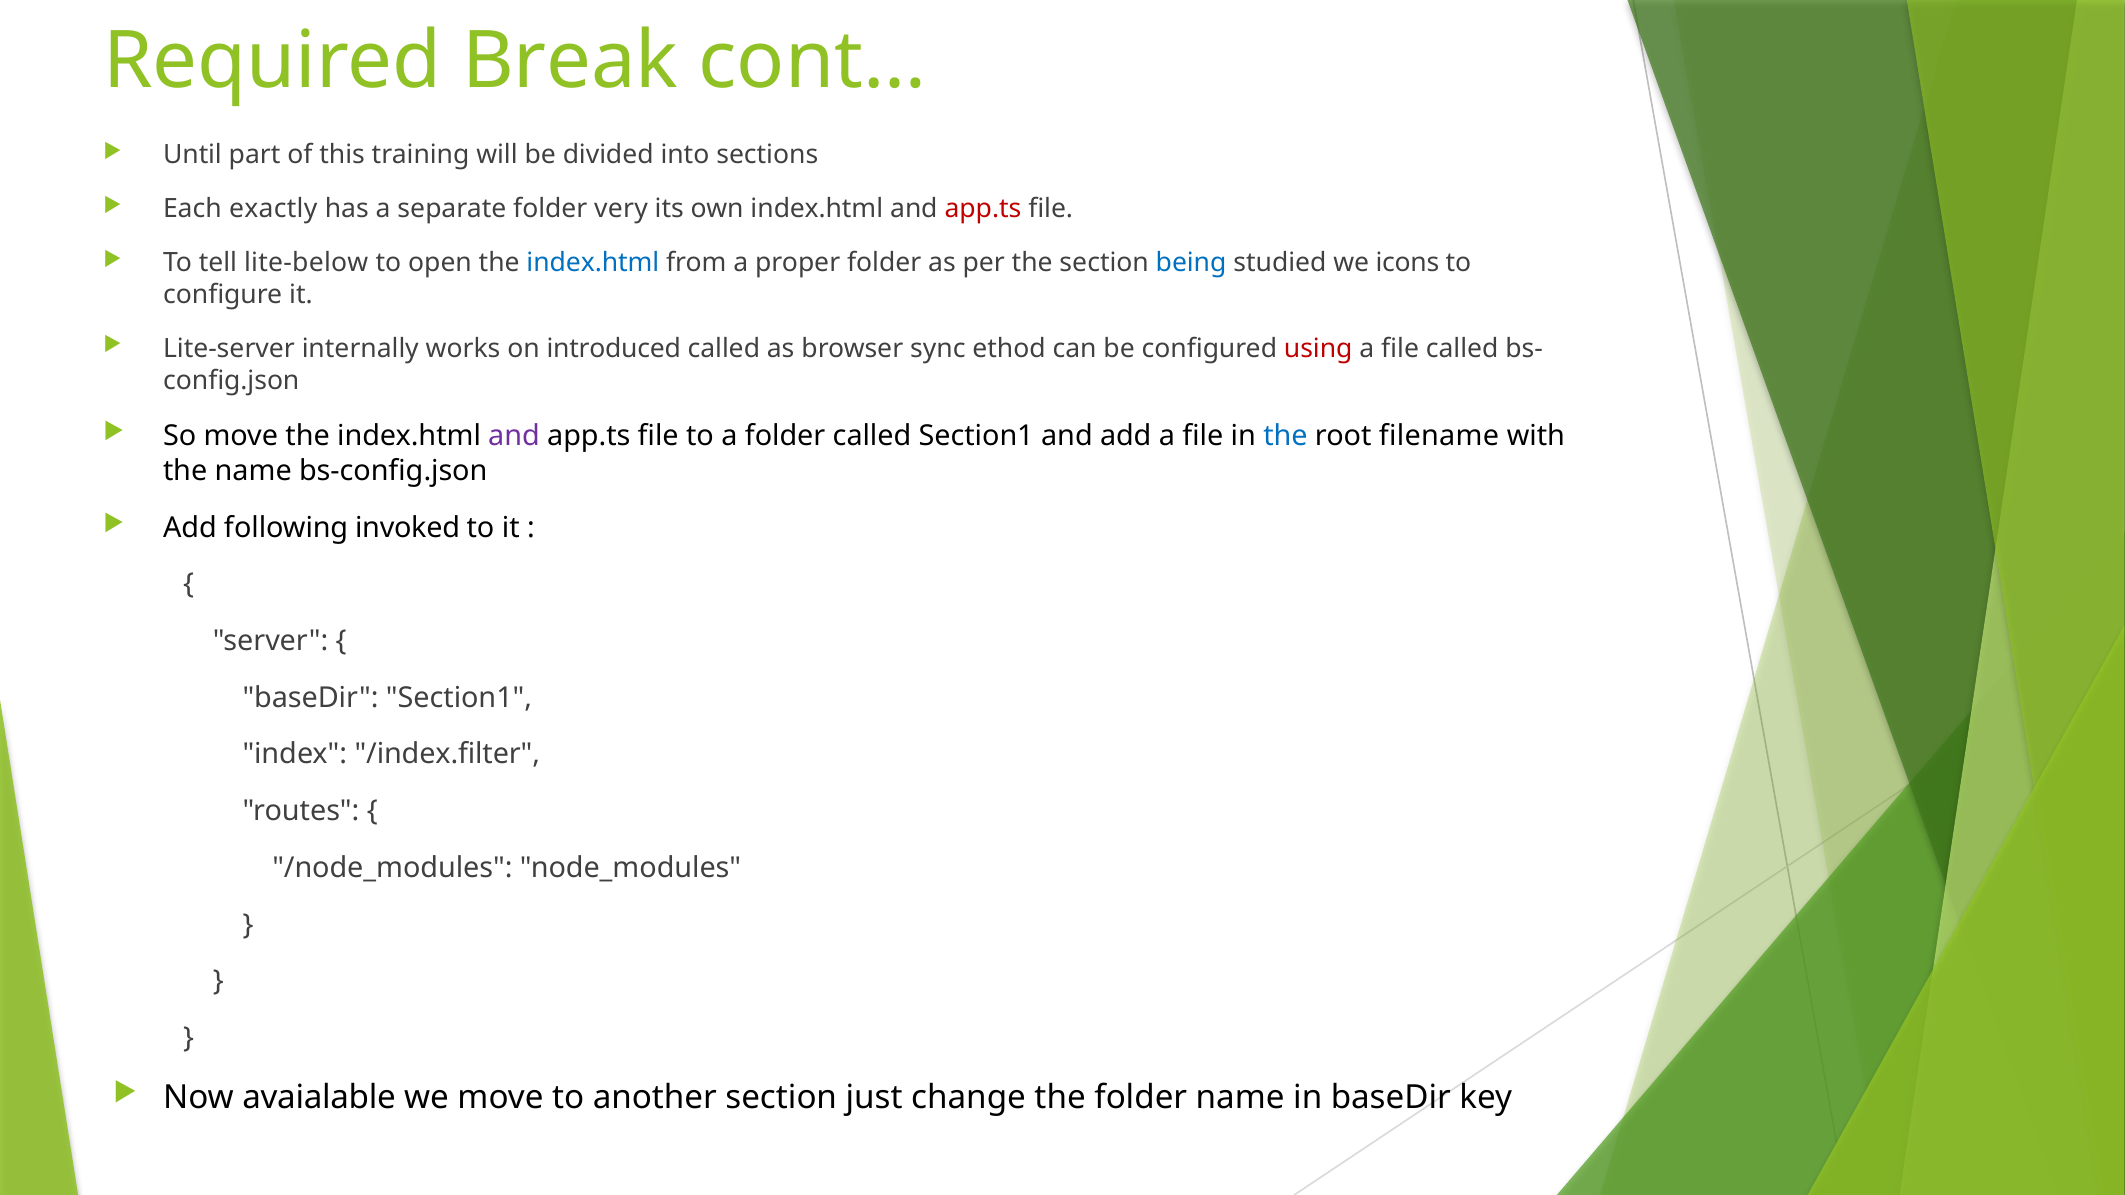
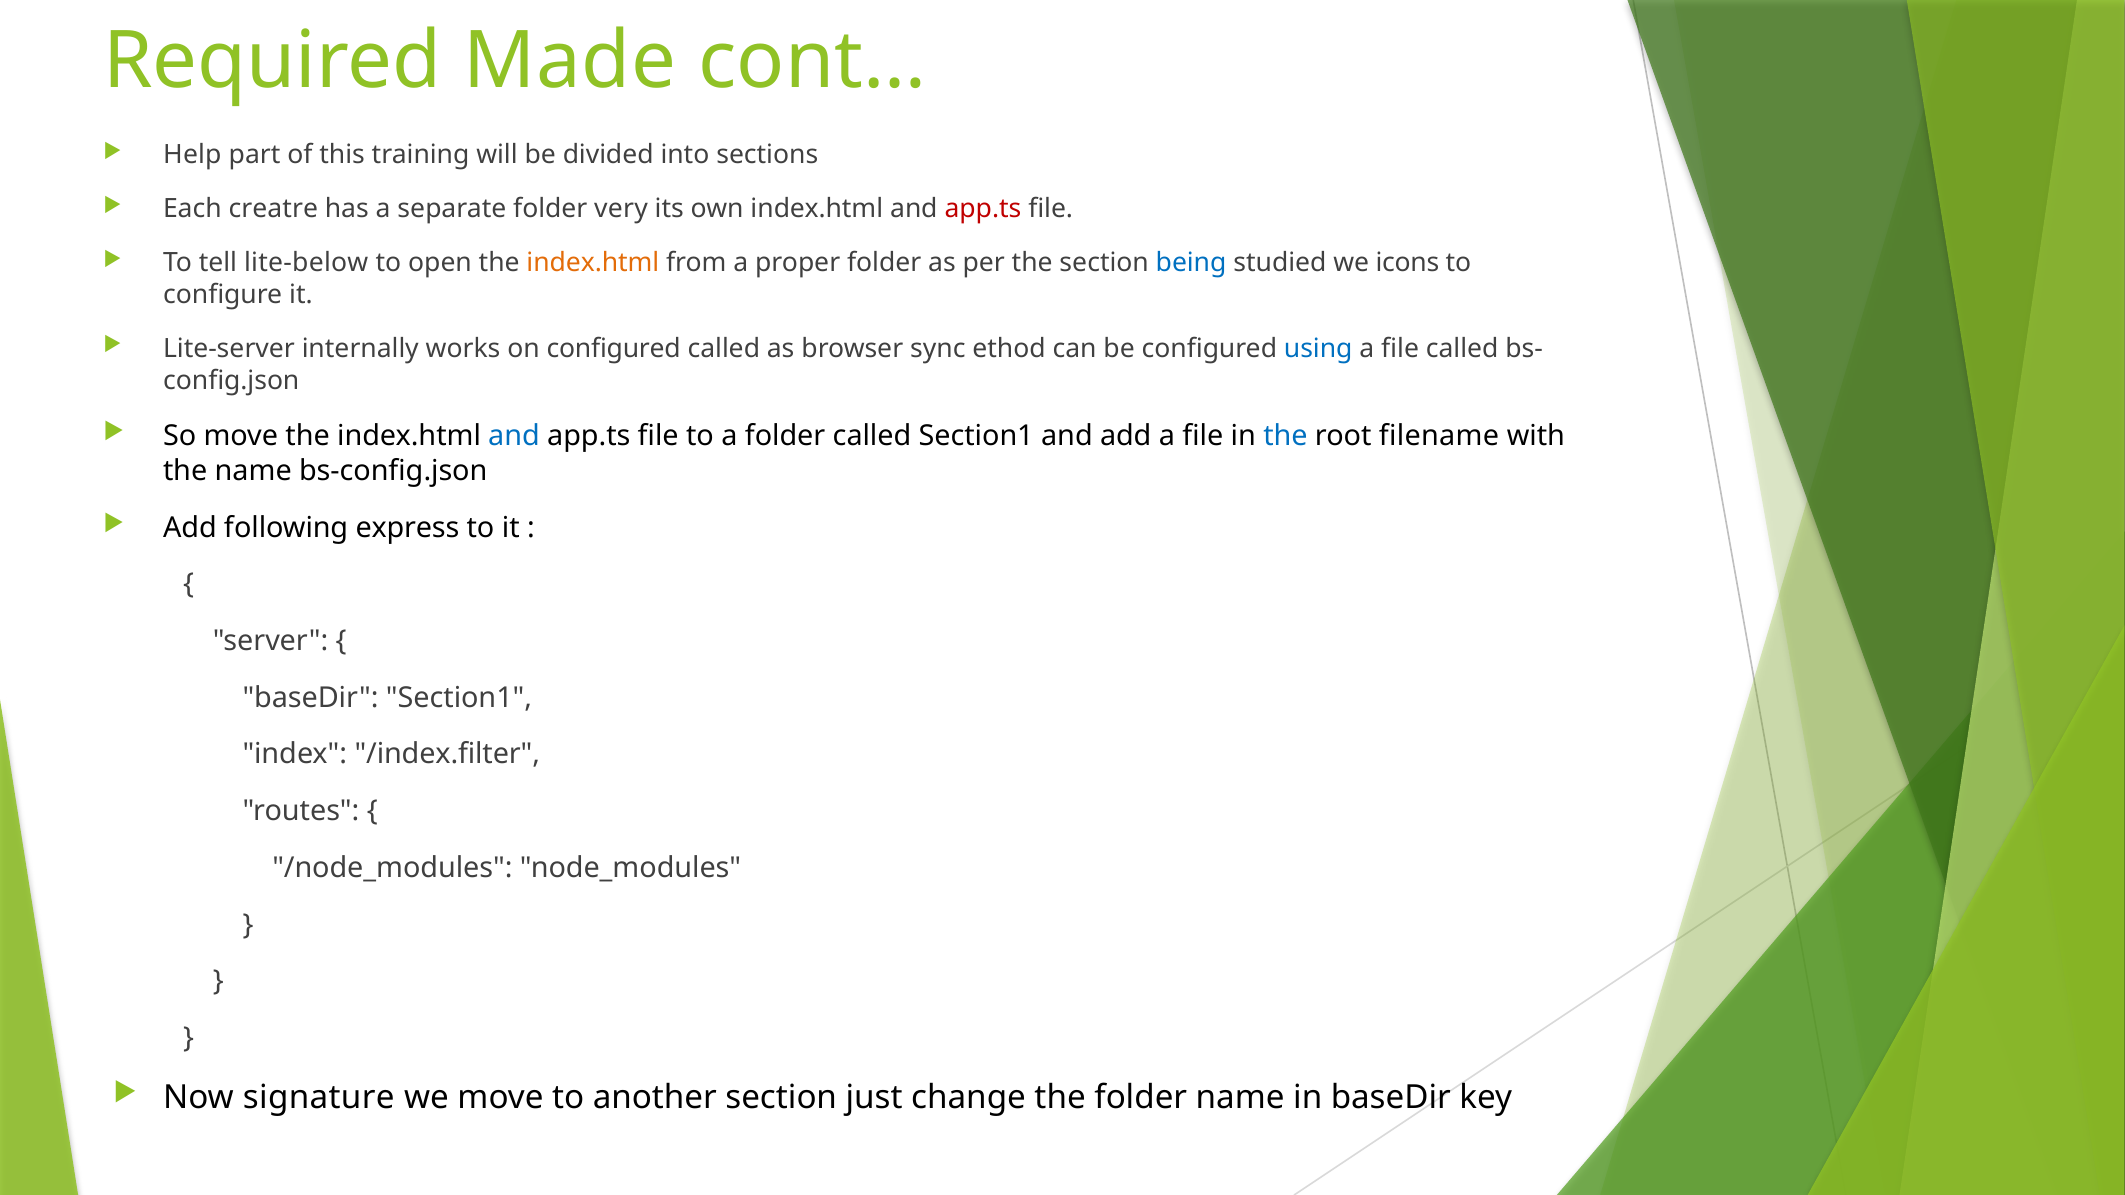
Break: Break -> Made
Until: Until -> Help
exactly: exactly -> creatre
index.html at (593, 263) colour: blue -> orange
on introduced: introduced -> configured
using colour: red -> blue
and at (514, 436) colour: purple -> blue
invoked: invoked -> express
avaialable: avaialable -> signature
